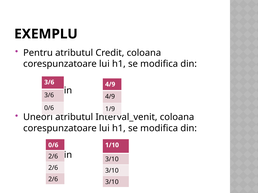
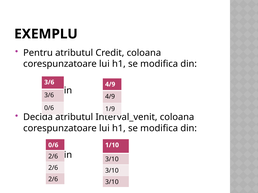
Uneori: Uneori -> Decida
